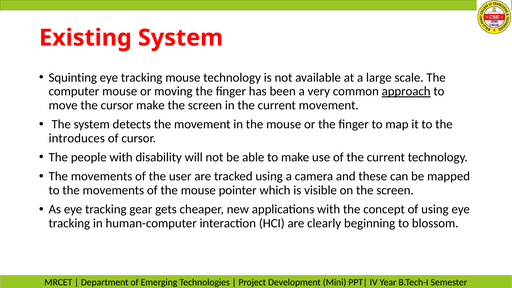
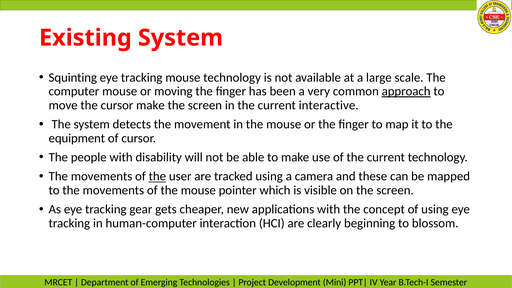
current movement: movement -> interactive
introduces: introduces -> equipment
the at (157, 176) underline: none -> present
